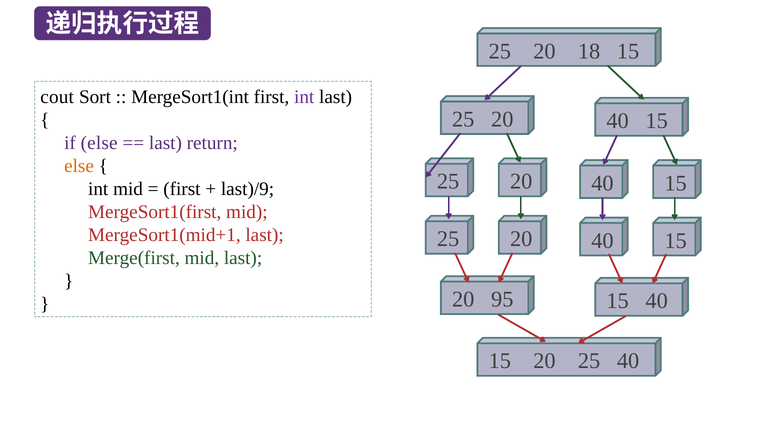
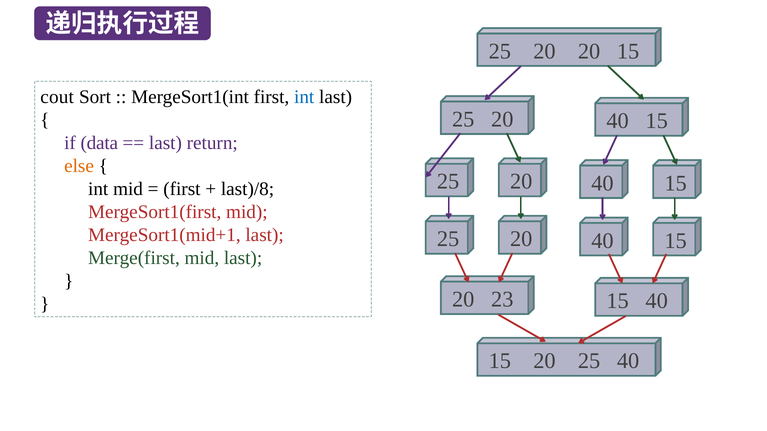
18 at (589, 51): 18 -> 20
int at (304, 97) colour: purple -> blue
if else: else -> data
last)/9: last)/9 -> last)/8
95: 95 -> 23
